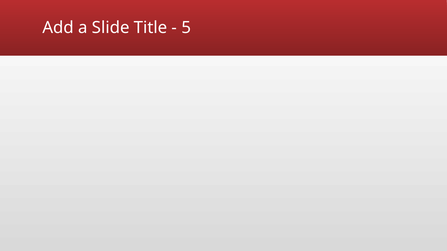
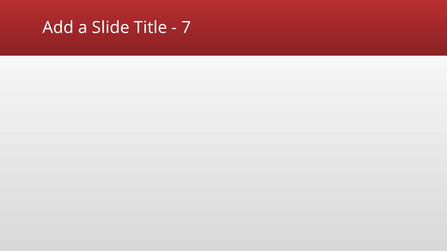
5: 5 -> 7
